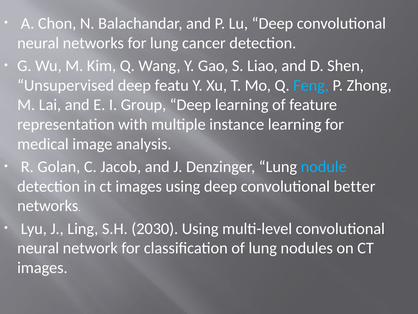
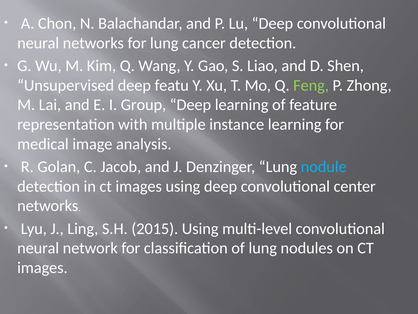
Feng colour: light blue -> light green
better: better -> center
2030: 2030 -> 2015
